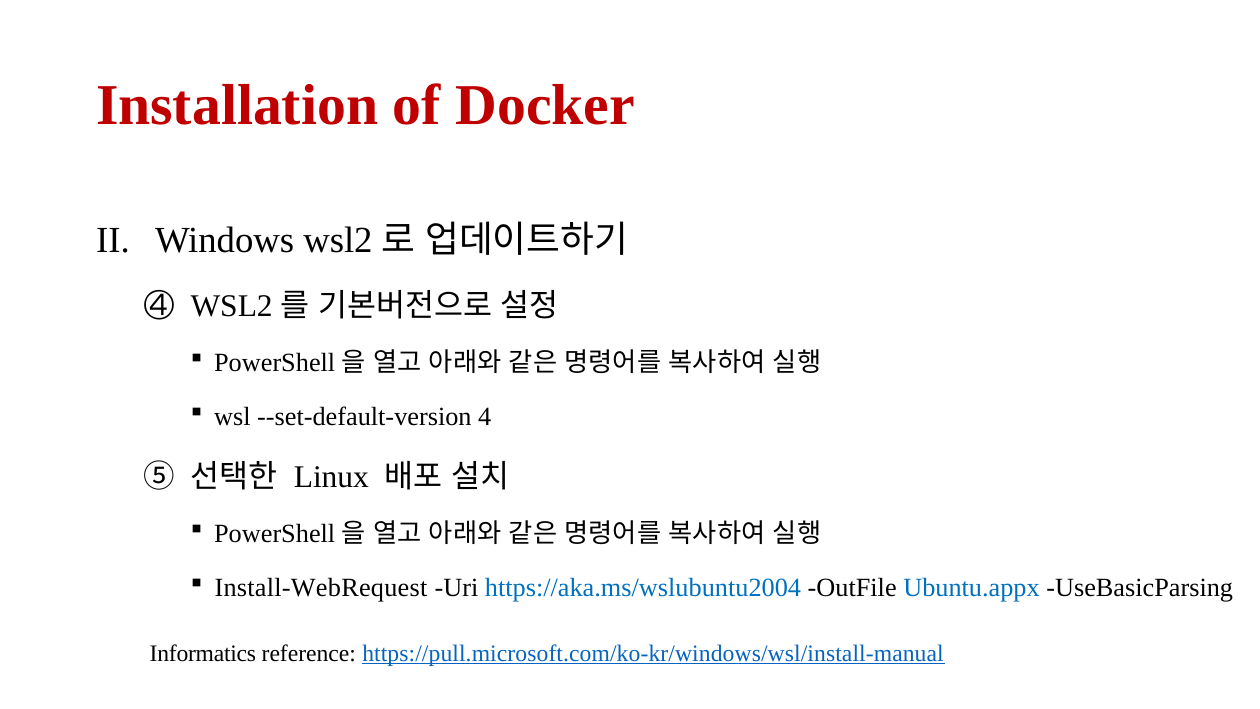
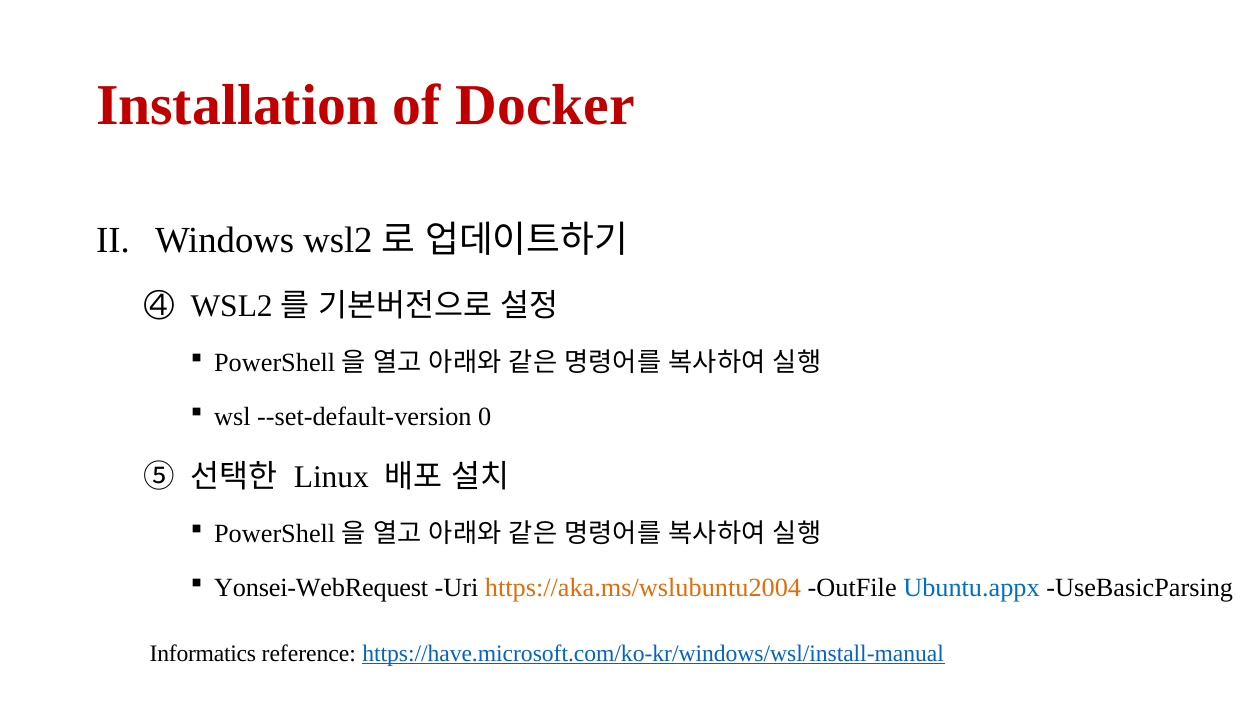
4: 4 -> 0
Install-WebRequest: Install-WebRequest -> Yonsei-WebRequest
https://aka.ms/wslubuntu2004 colour: blue -> orange
https://pull.microsoft.com/ko-kr/windows/wsl/install-manual: https://pull.microsoft.com/ko-kr/windows/wsl/install-manual -> https://have.microsoft.com/ko-kr/windows/wsl/install-manual
